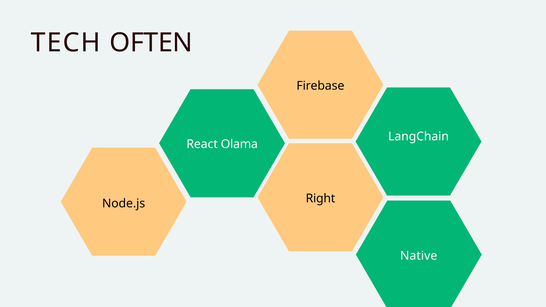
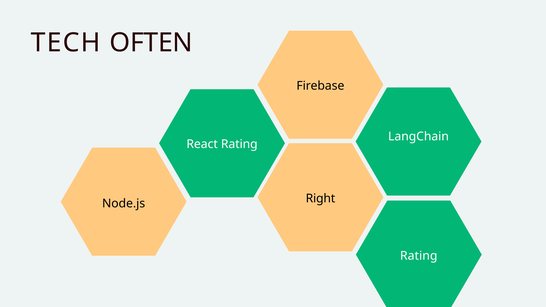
React Olama: Olama -> Rating
Native at (419, 256): Native -> Rating
